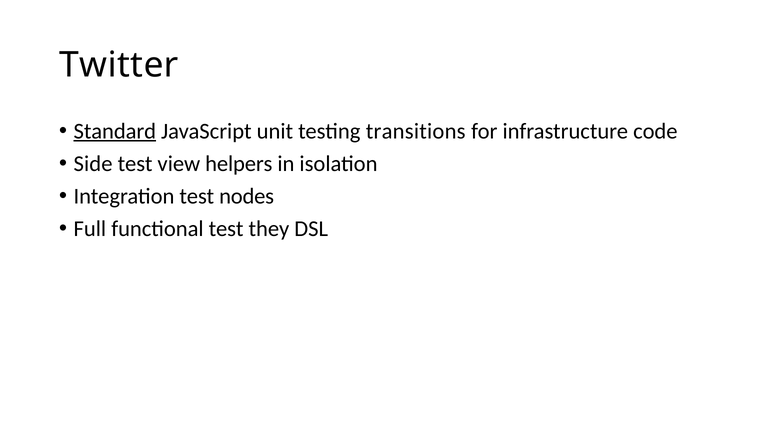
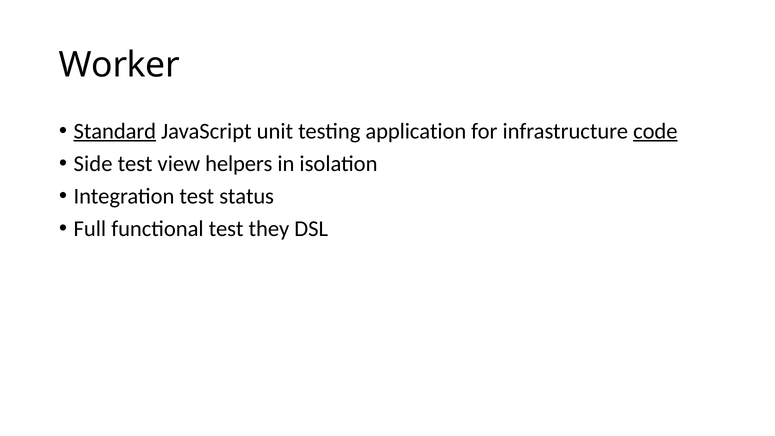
Twitter: Twitter -> Worker
transitions: transitions -> application
code underline: none -> present
nodes: nodes -> status
